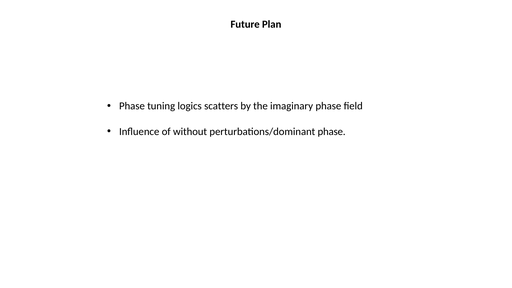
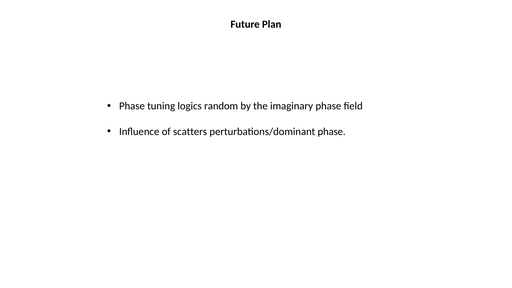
scatters: scatters -> random
without: without -> scatters
